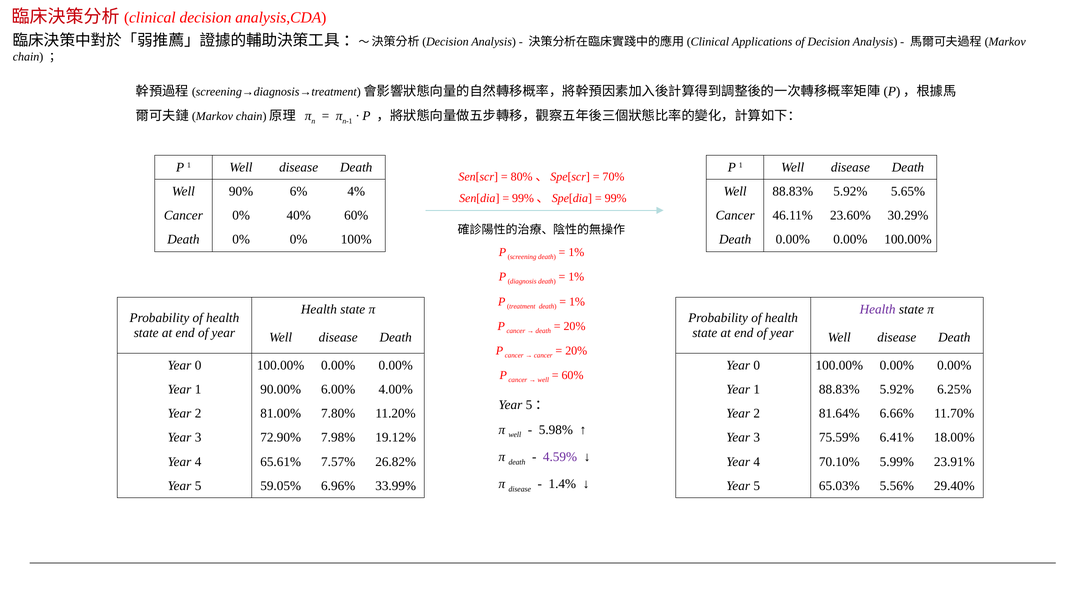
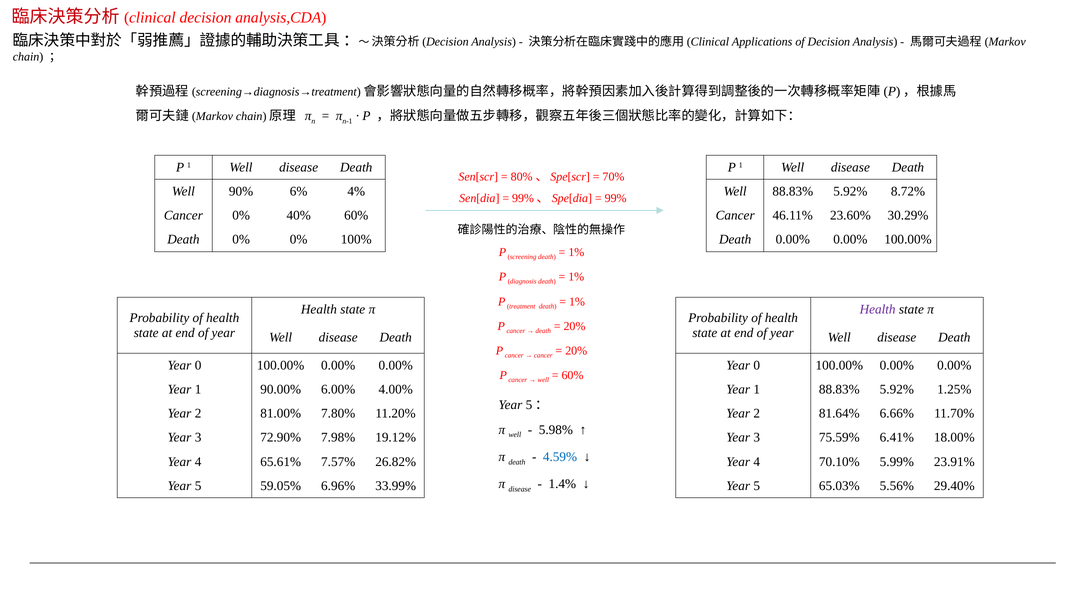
5.65%: 5.65% -> 8.72%
6.25%: 6.25% -> 1.25%
4.59% colour: purple -> blue
